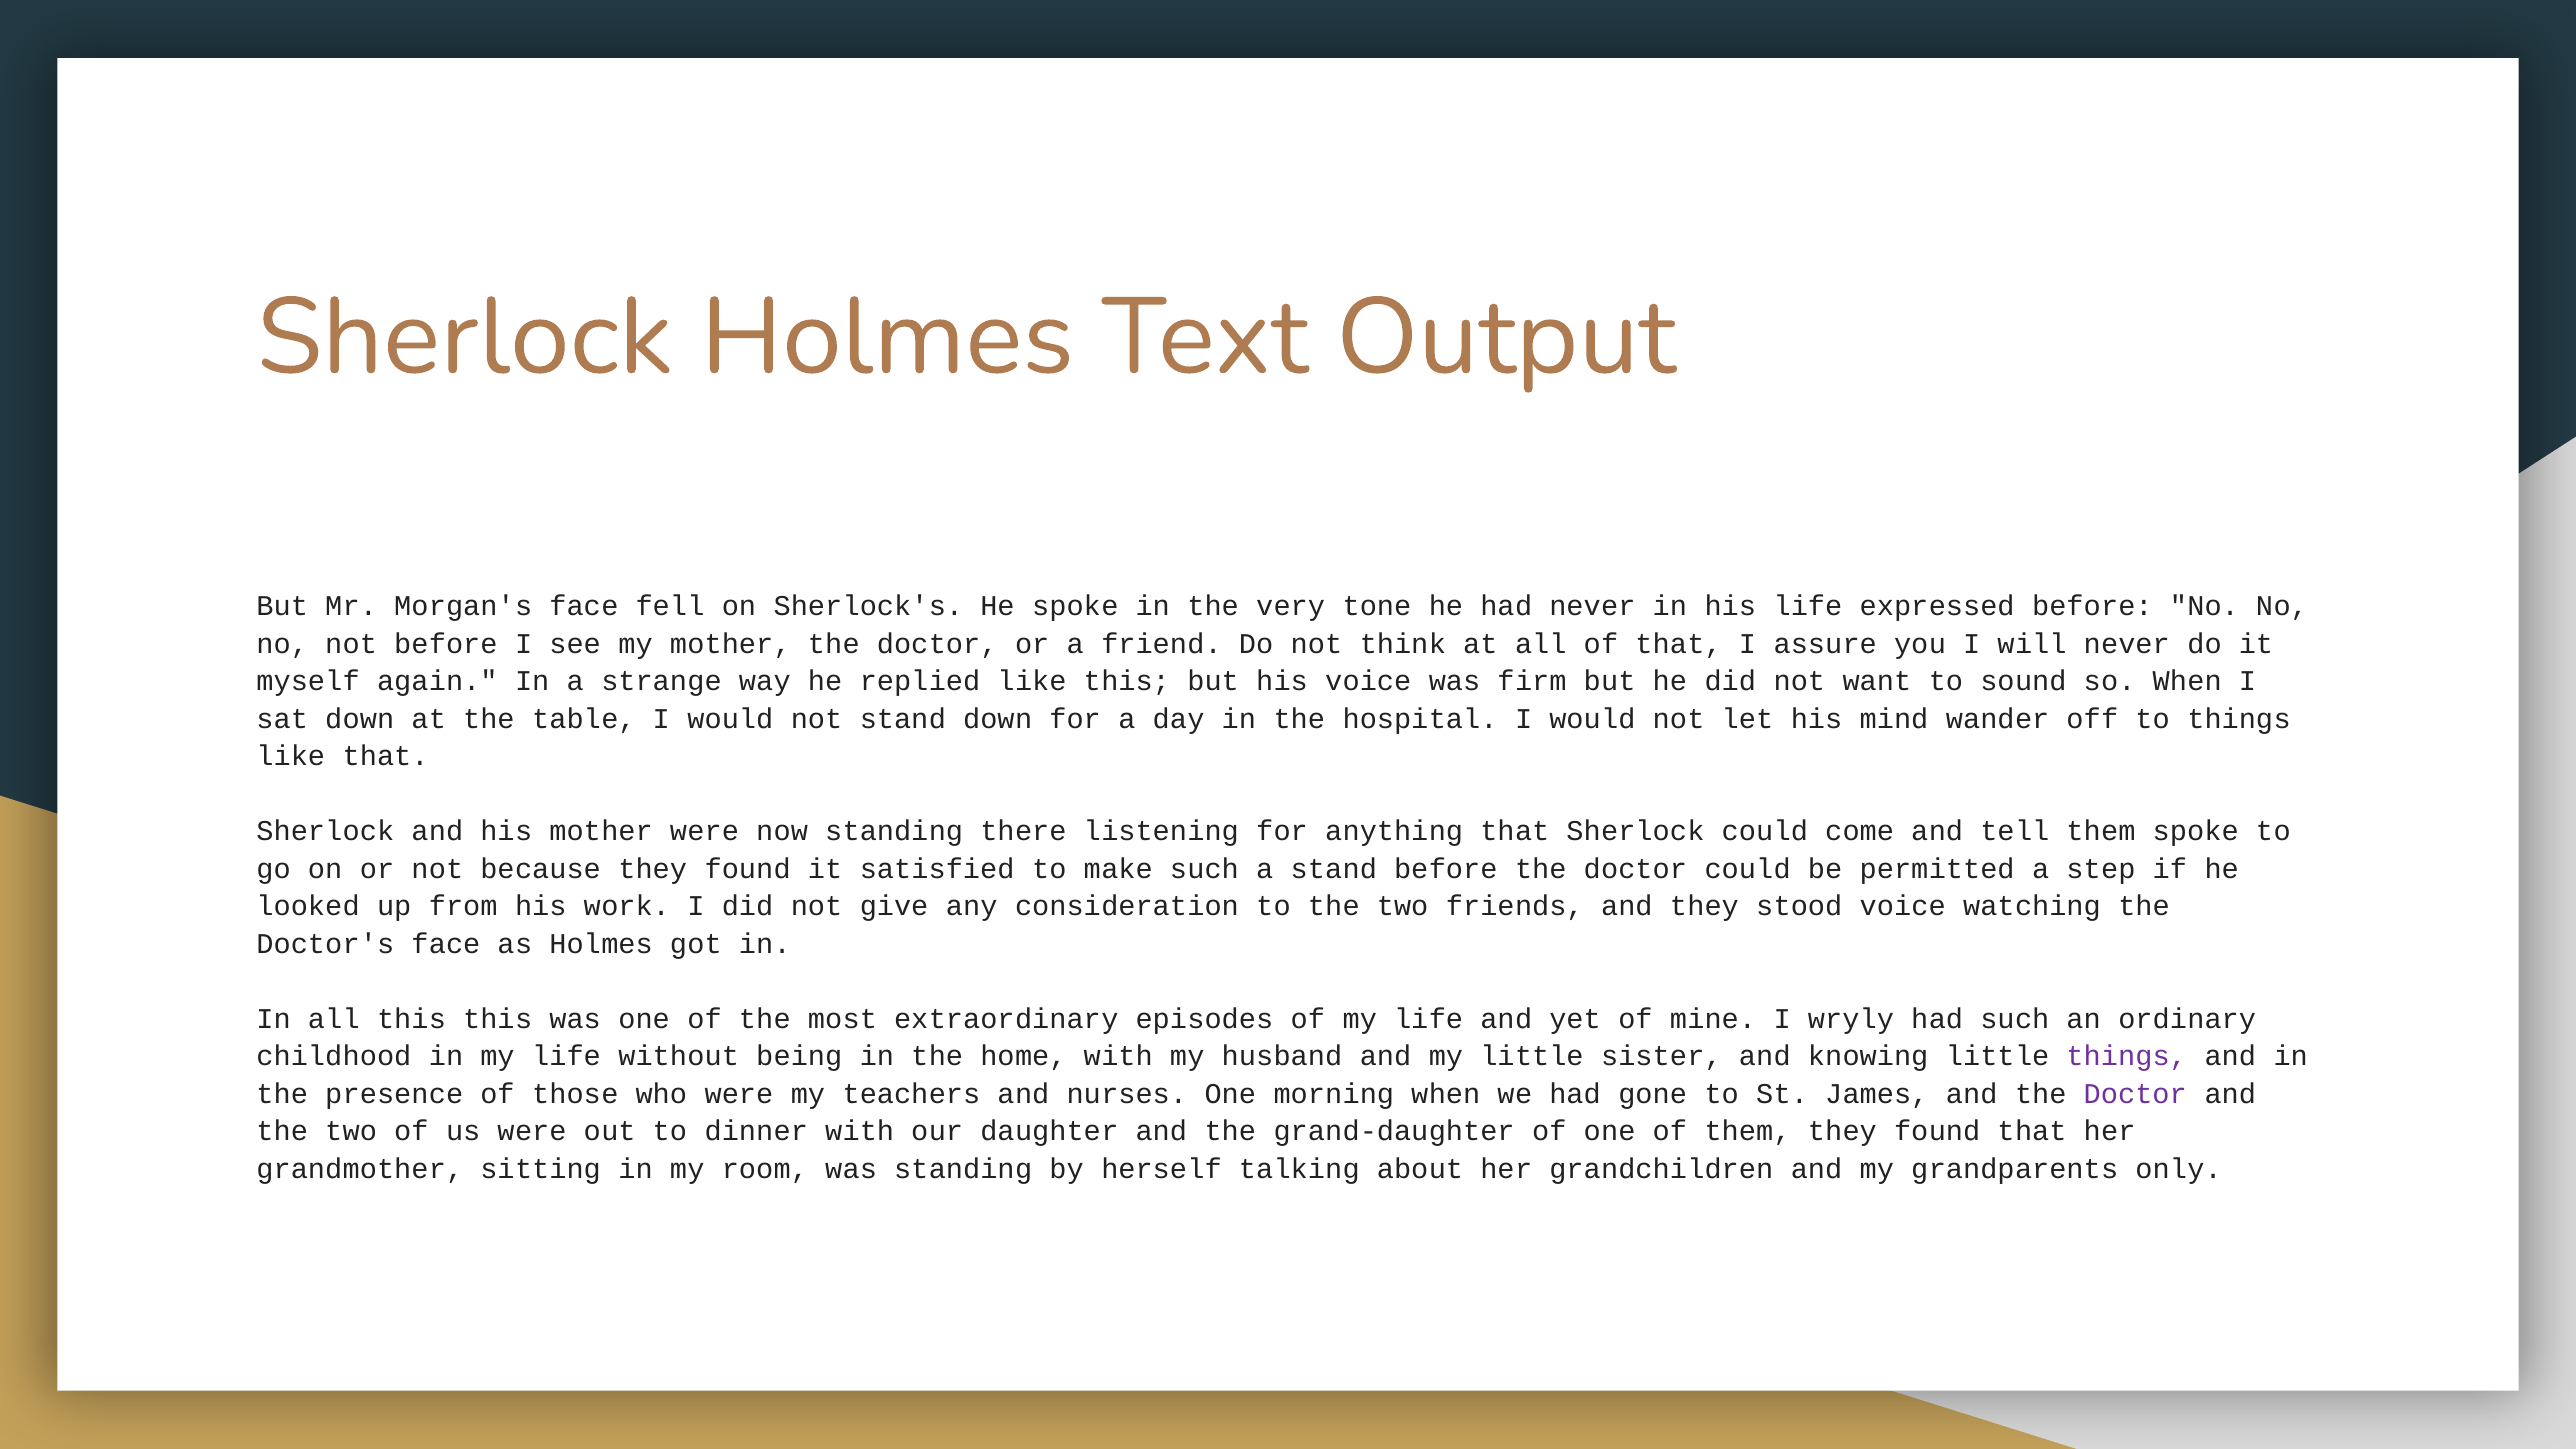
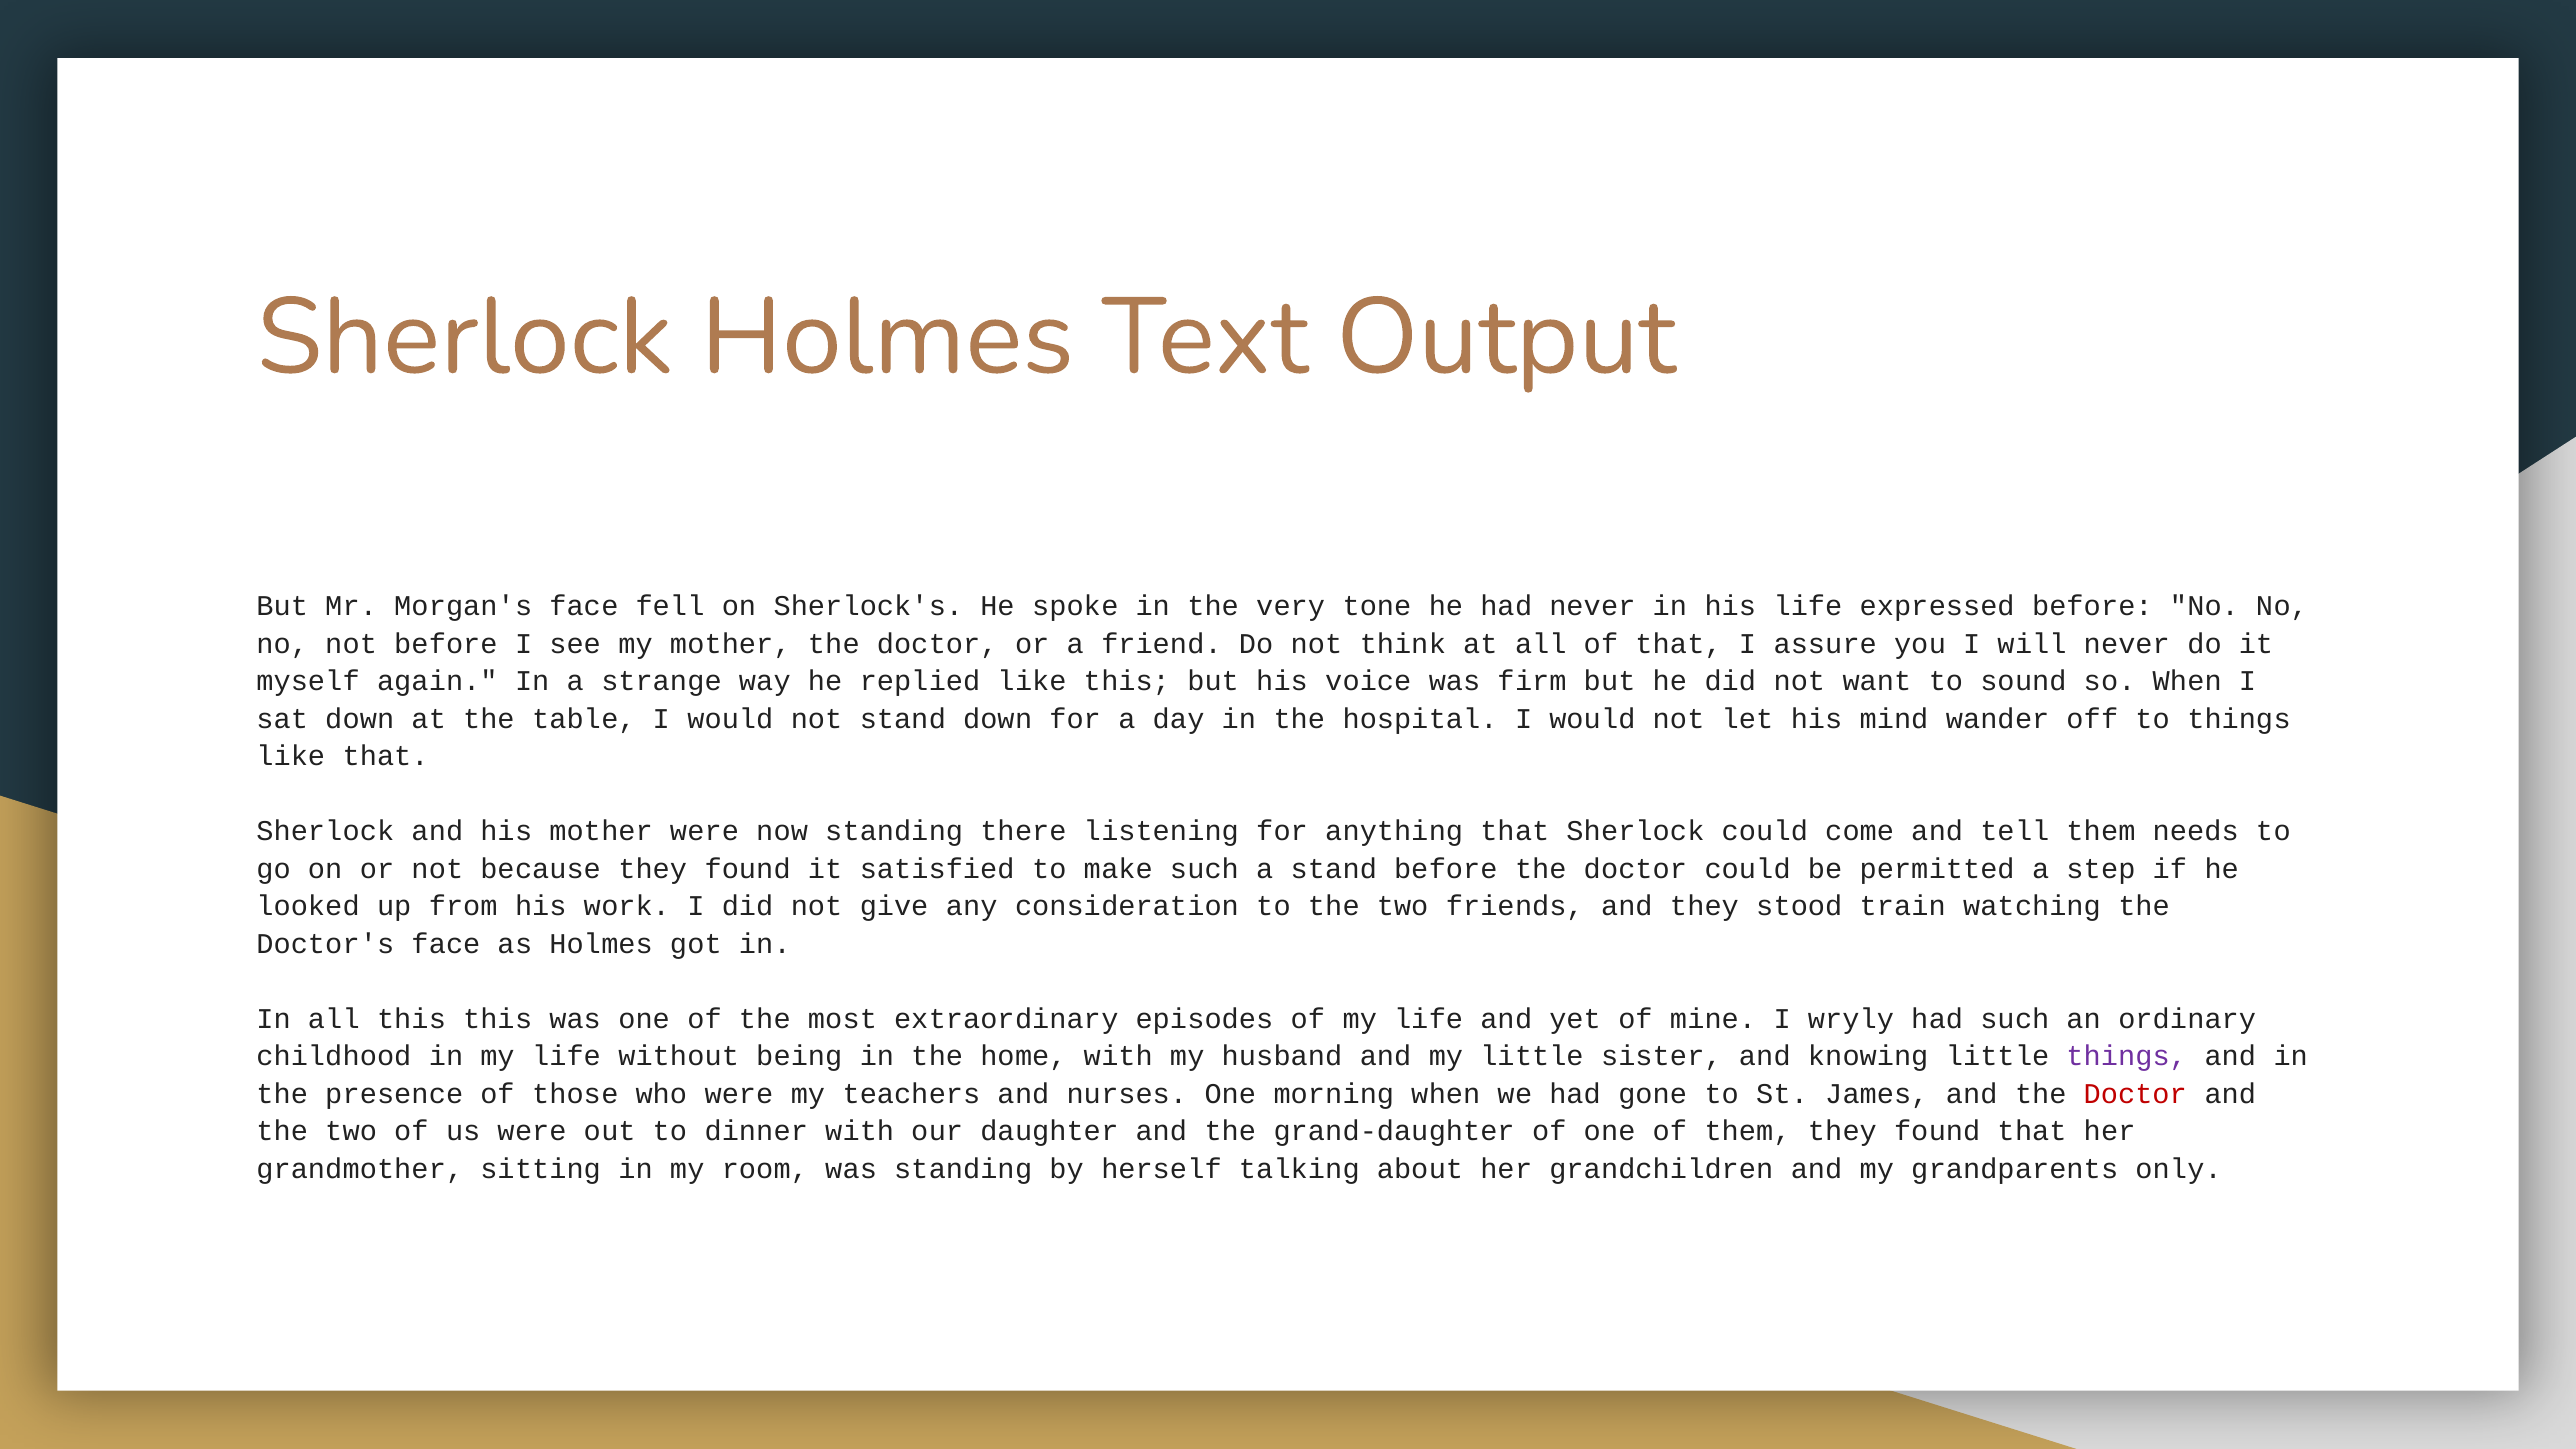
them spoke: spoke -> needs
stood voice: voice -> train
Doctor at (2135, 1094) colour: purple -> red
